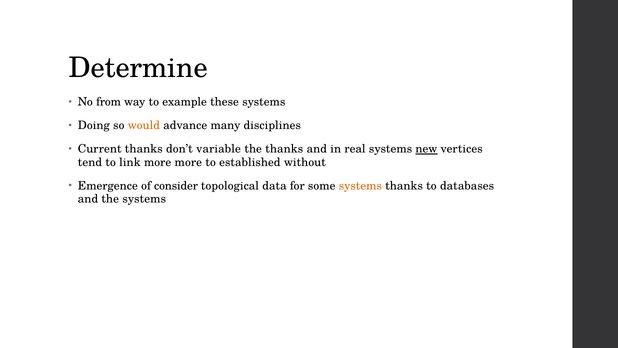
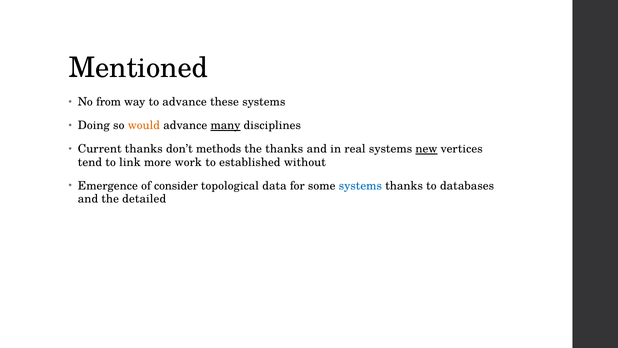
Determine: Determine -> Mentioned
to example: example -> advance
many underline: none -> present
variable: variable -> methods
more more: more -> work
systems at (360, 186) colour: orange -> blue
the systems: systems -> detailed
